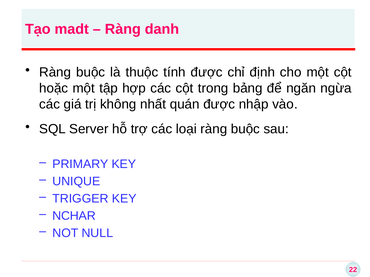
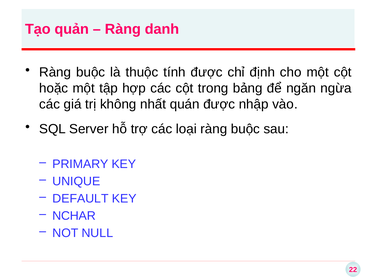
madt: madt -> quản
TRIGGER: TRIGGER -> DEFAULT
